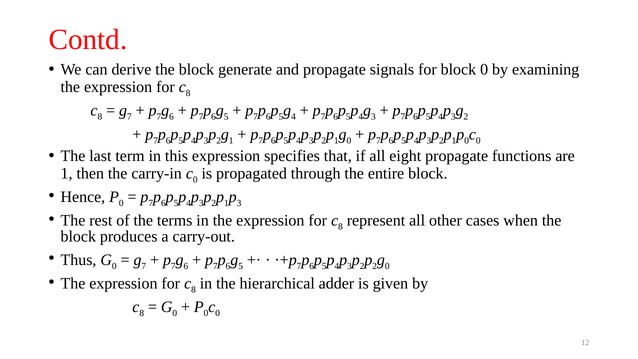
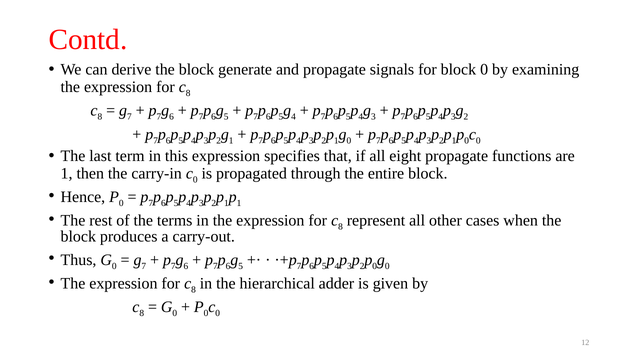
3 at (239, 203): 3 -> 1
2 at (375, 266): 2 -> 0
